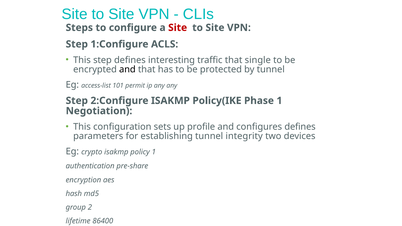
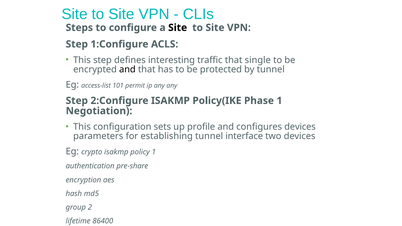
Site at (178, 28) colour: red -> black
configures defines: defines -> devices
integrity: integrity -> interface
